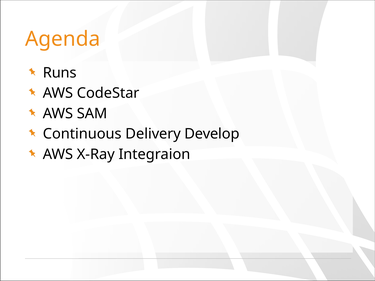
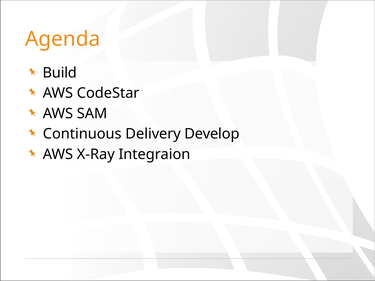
Runs: Runs -> Build
